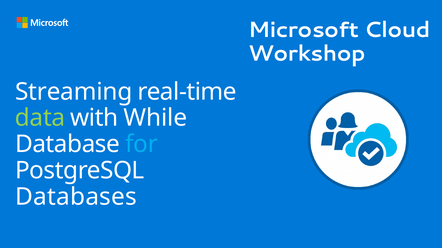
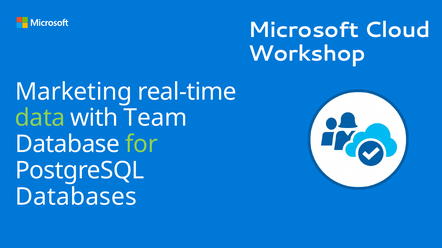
Streaming: Streaming -> Marketing
While: While -> Team
for colour: light blue -> light green
